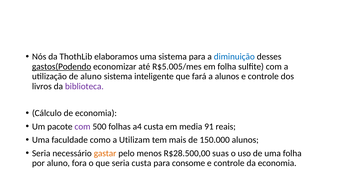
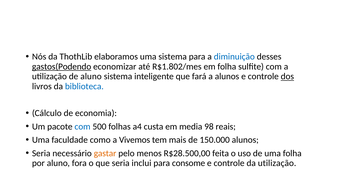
R$5.005/mes: R$5.005/mes -> R$1.802/mes
dos underline: none -> present
biblioteca colour: purple -> blue
com at (83, 126) colour: purple -> blue
91: 91 -> 98
Utilizam: Utilizam -> Vivemos
suas: suas -> feita
seria custa: custa -> inclui
da economia: economia -> utilização
